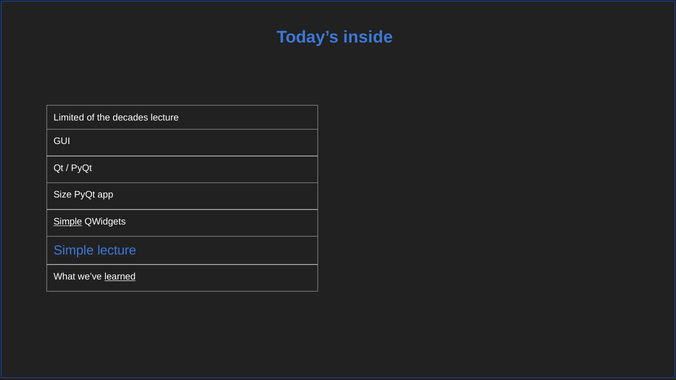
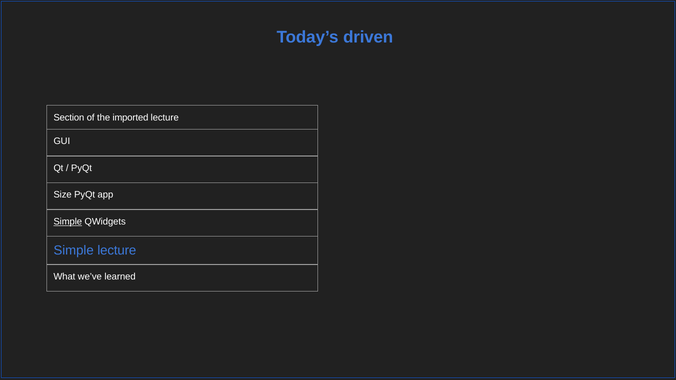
inside: inside -> driven
Limited: Limited -> Section
decades: decades -> imported
learned underline: present -> none
